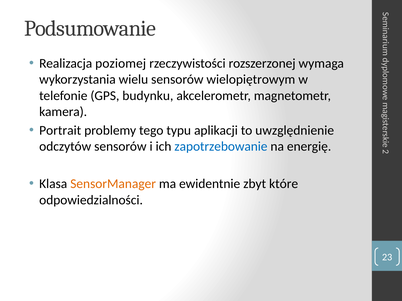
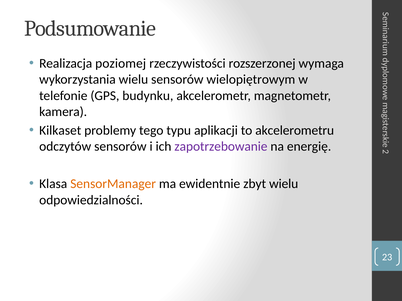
Portrait: Portrait -> Kilkaset
uwzględnienie: uwzględnienie -> akcelerometru
zapotrzebowanie colour: blue -> purple
zbyt które: które -> wielu
